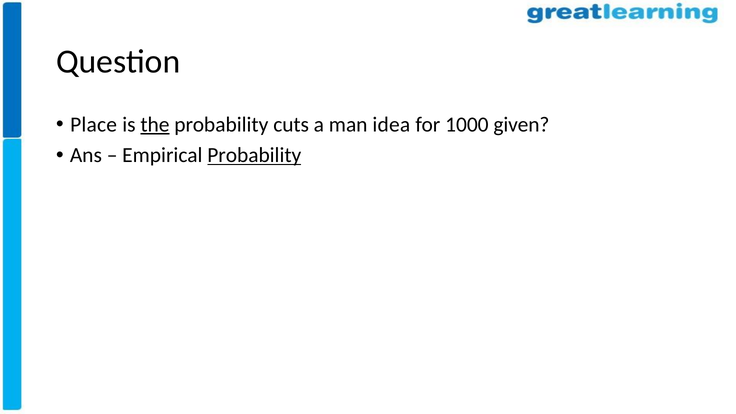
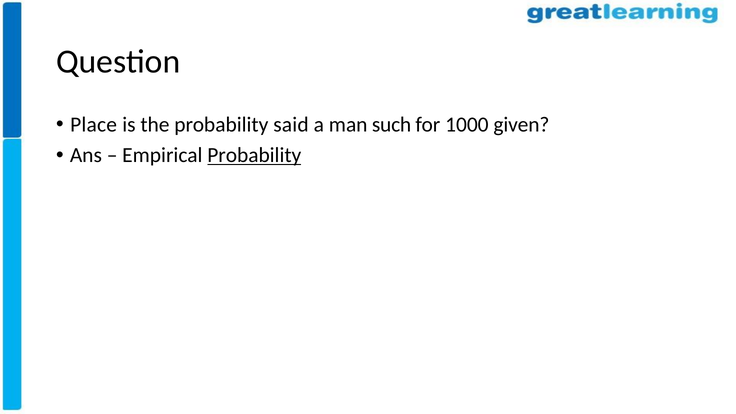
the underline: present -> none
cuts: cuts -> said
idea: idea -> such
